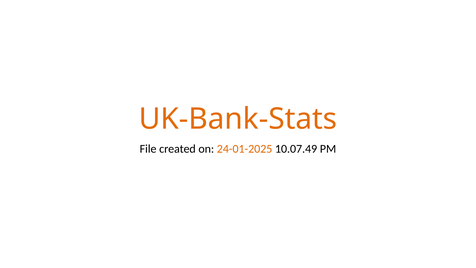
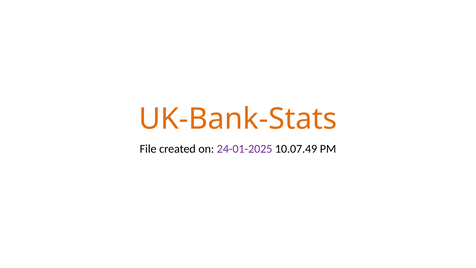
24-01-2025 colour: orange -> purple
